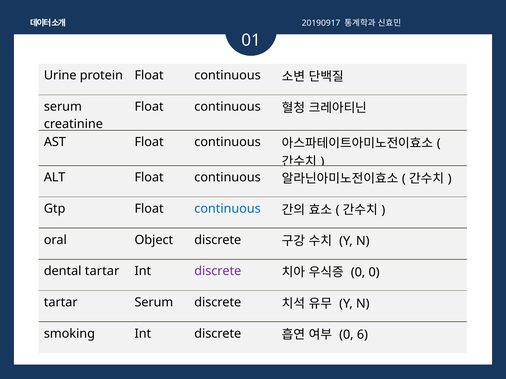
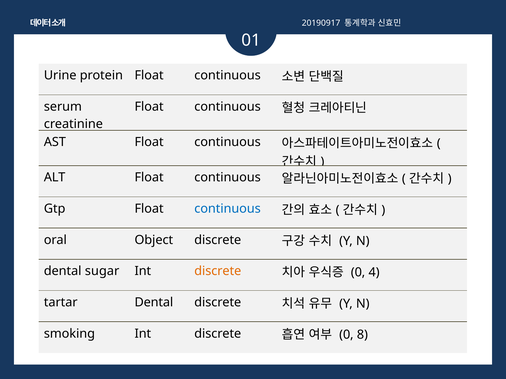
dental tartar: tartar -> sugar
discrete at (218, 271) colour: purple -> orange
0 0: 0 -> 4
tartar Serum: Serum -> Dental
6: 6 -> 8
